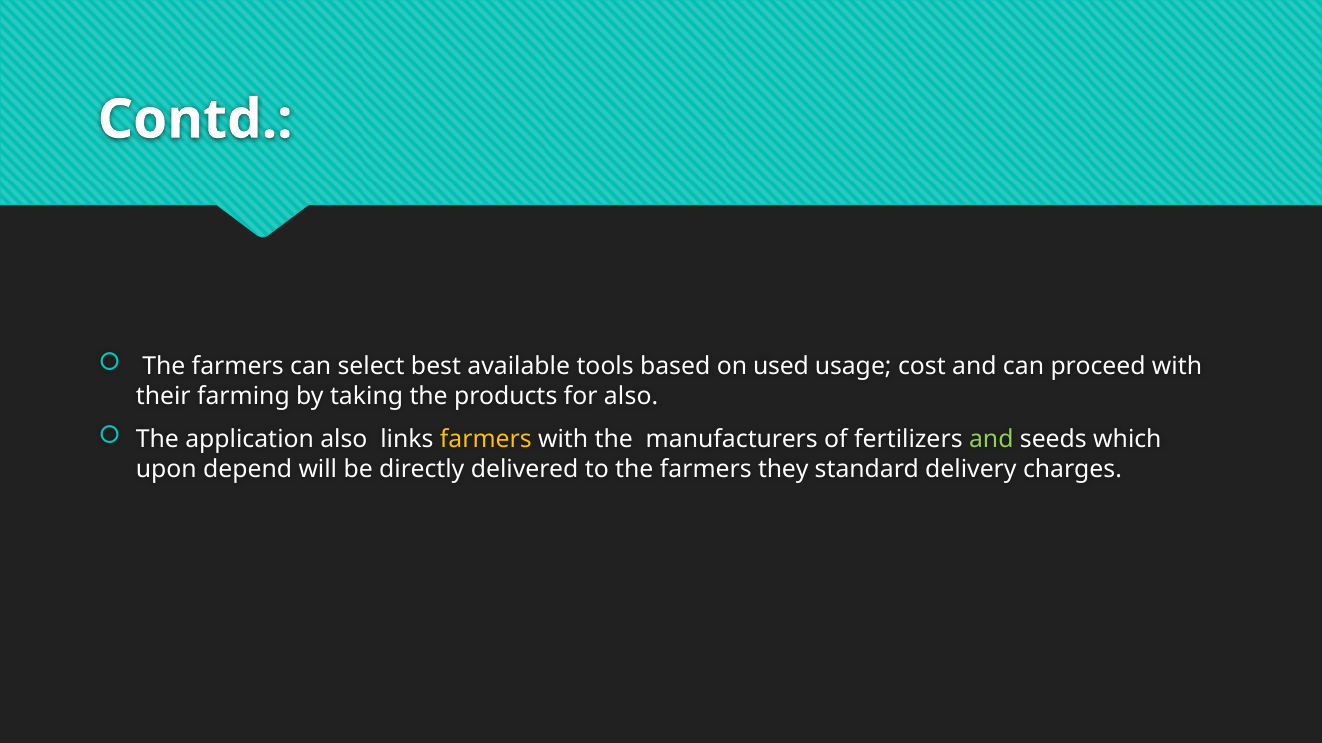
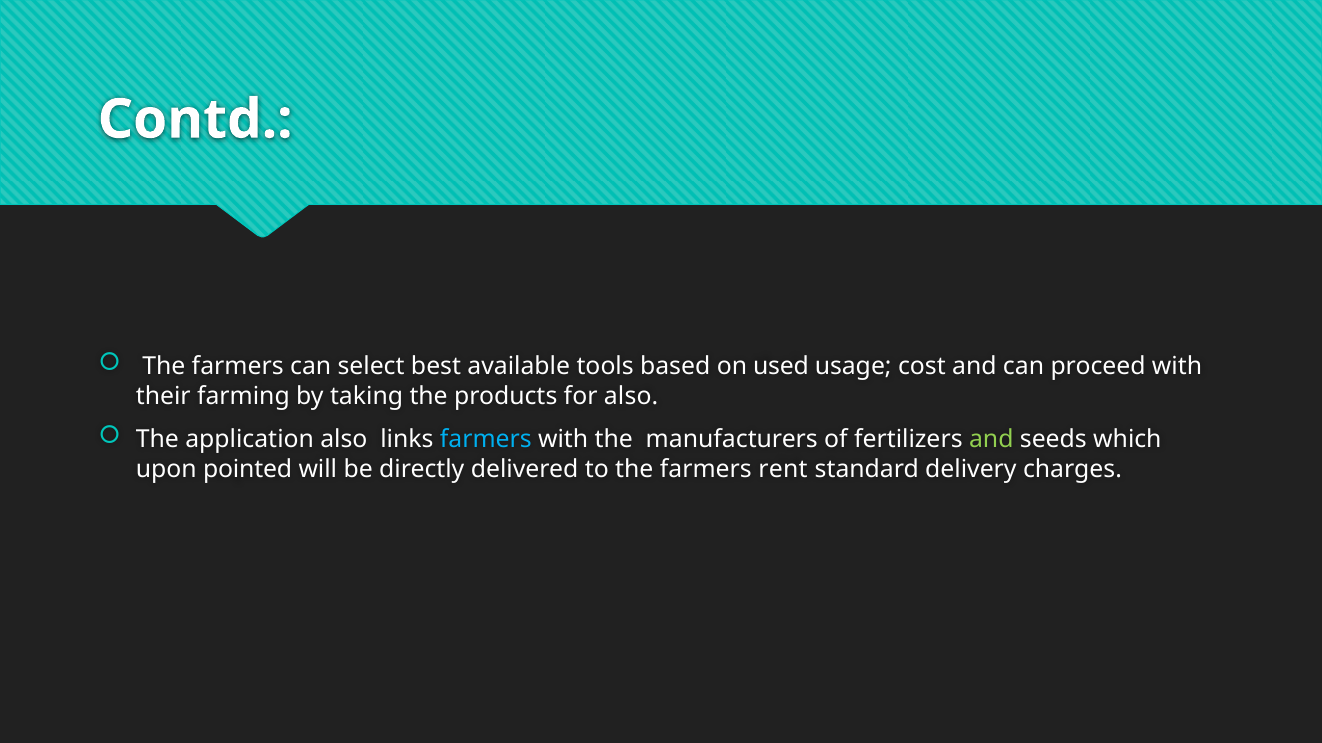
farmers at (486, 440) colour: yellow -> light blue
depend: depend -> pointed
they: they -> rent
